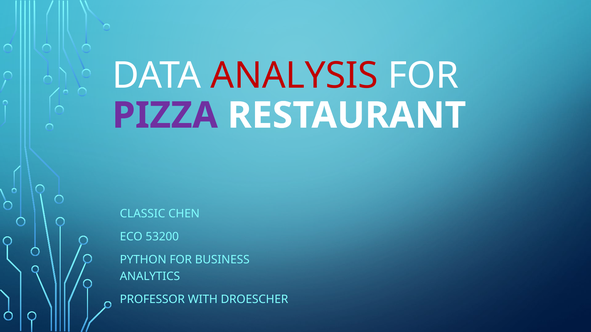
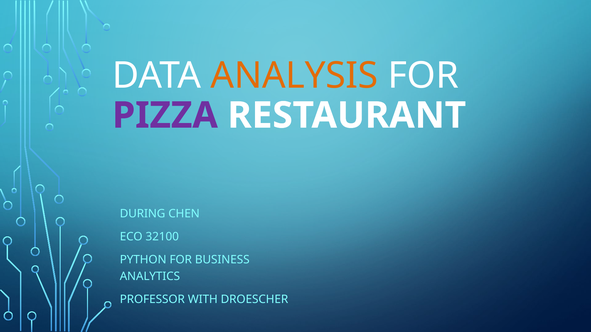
ANALYSIS colour: red -> orange
CLASSIC: CLASSIC -> DURING
53200: 53200 -> 32100
